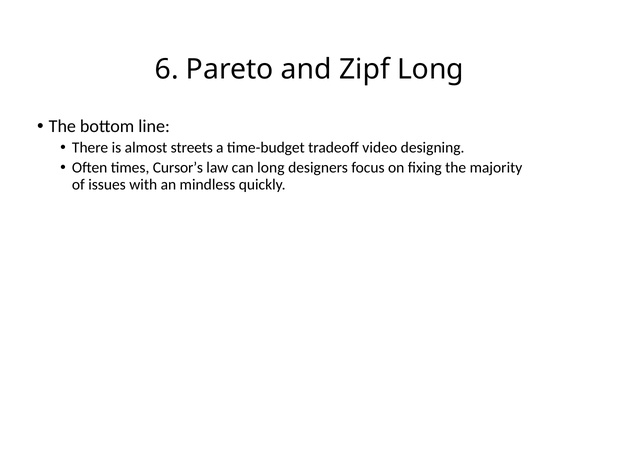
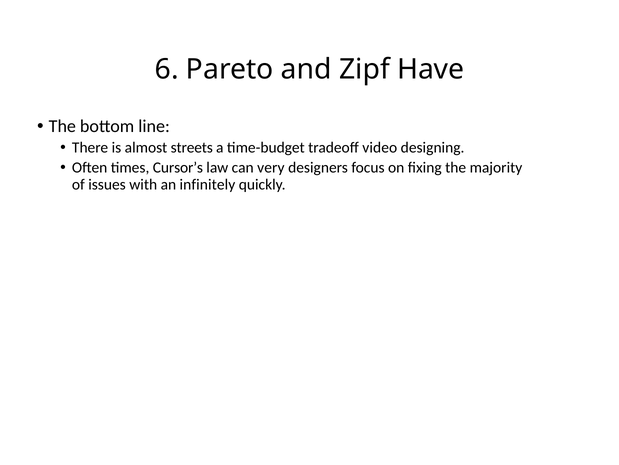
Zipf Long: Long -> Have
can long: long -> very
mindless: mindless -> infinitely
